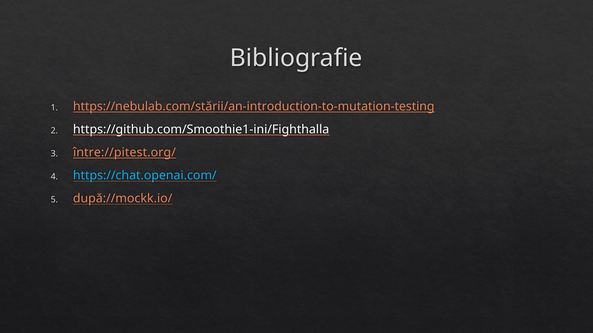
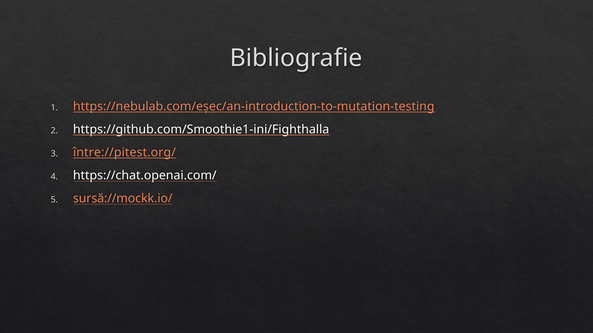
https://nebulab.com/stării/an-introduction-to-mutation-testing: https://nebulab.com/stării/an-introduction-to-mutation-testing -> https://nebulab.com/eșec/an-introduction-to-mutation-testing
https://chat.openai.com/ colour: light blue -> white
după://mockk.io/: după://mockk.io/ -> sursă://mockk.io/
